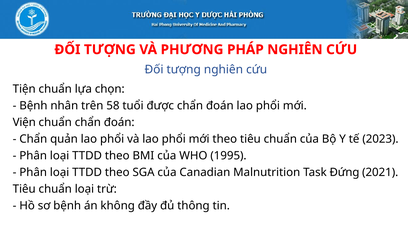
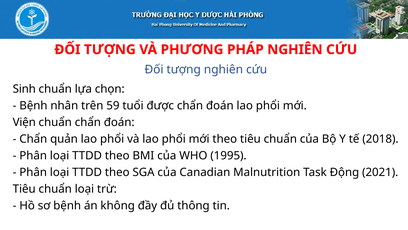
Tiện: Tiện -> Sinh
58: 58 -> 59
2023: 2023 -> 2018
Đứng: Đứng -> Động
